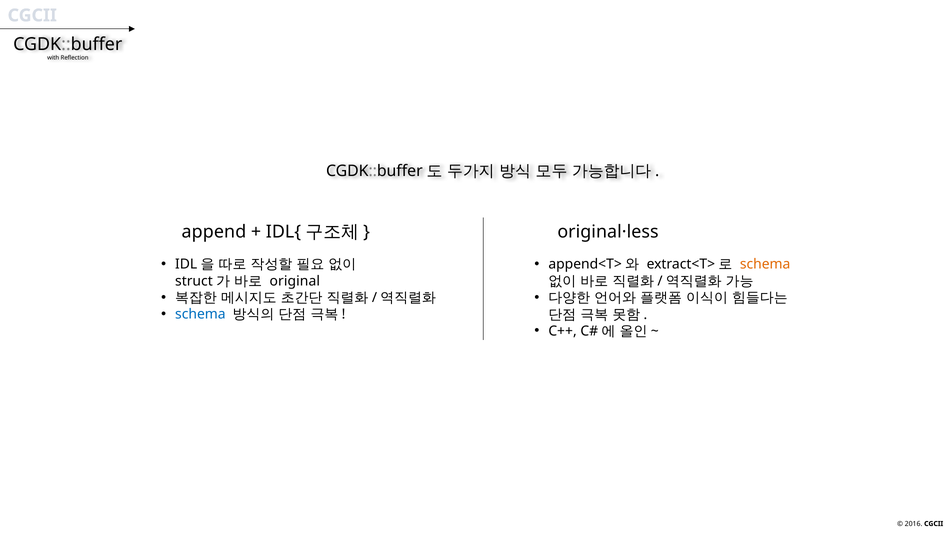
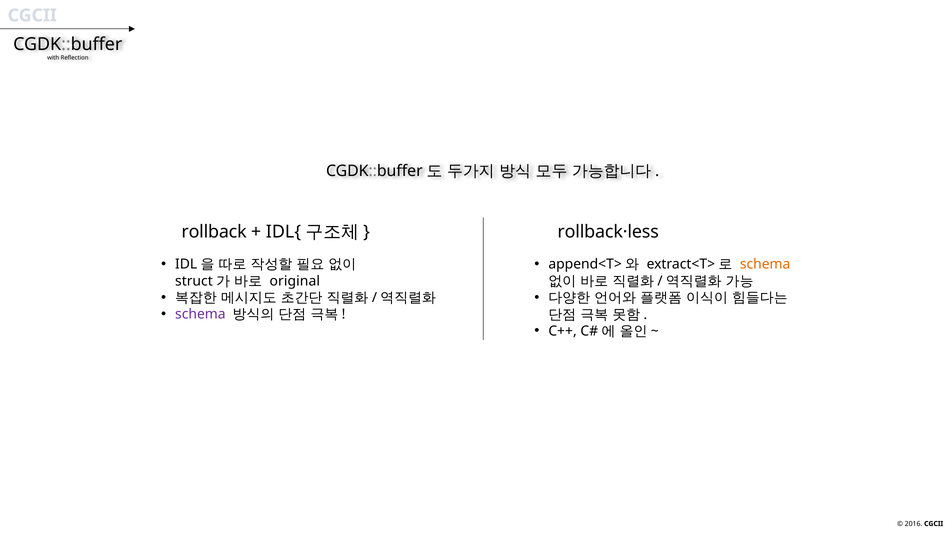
append: append -> rollback
original·less: original·less -> rollback·less
schema at (200, 314) colour: blue -> purple
